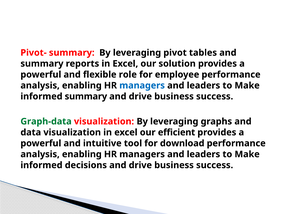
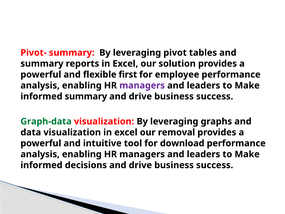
role: role -> first
managers at (142, 85) colour: blue -> purple
efficient: efficient -> removal
